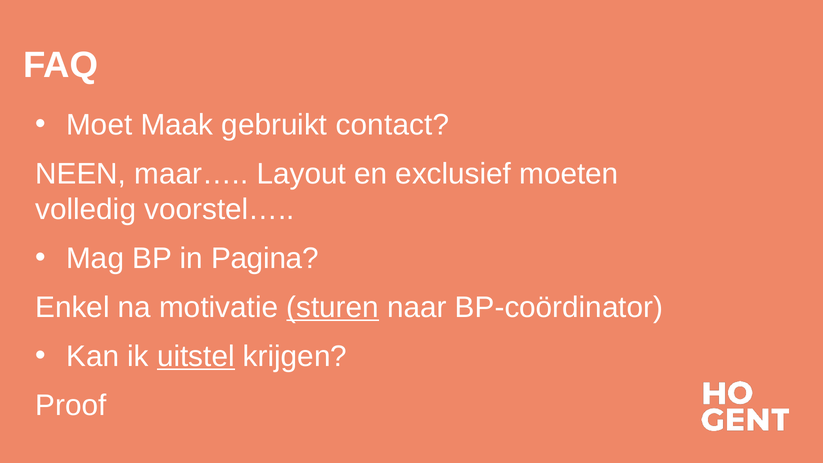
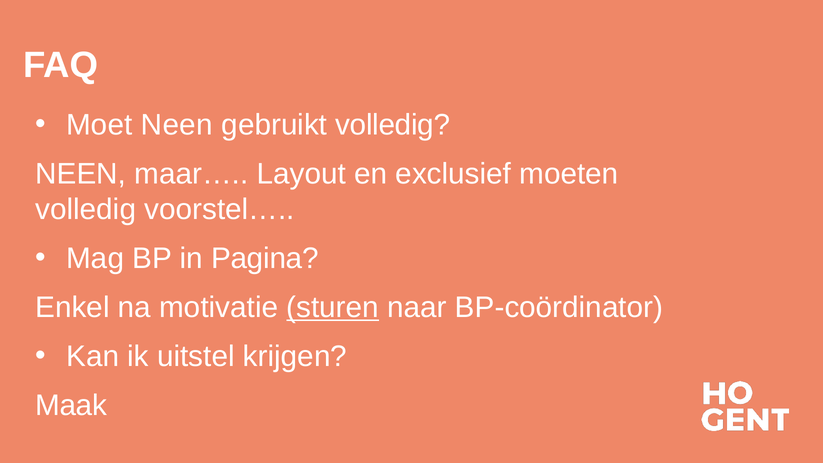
Moet Maak: Maak -> Neen
gebruikt contact: contact -> volledig
uitstel underline: present -> none
Proof: Proof -> Maak
